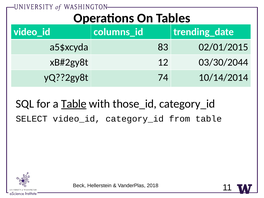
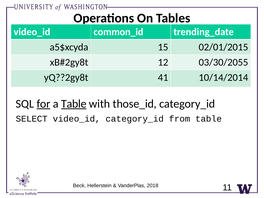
columns_id: columns_id -> common_id
83: 83 -> 15
03/30/2044: 03/30/2044 -> 03/30/2055
74: 74 -> 41
for underline: none -> present
